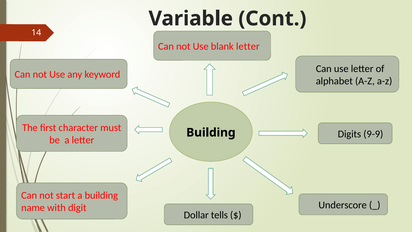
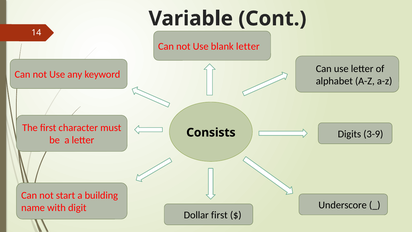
9-9: 9-9 -> 3-9
Building at (211, 132): Building -> Consists
Dollar tells: tells -> first
